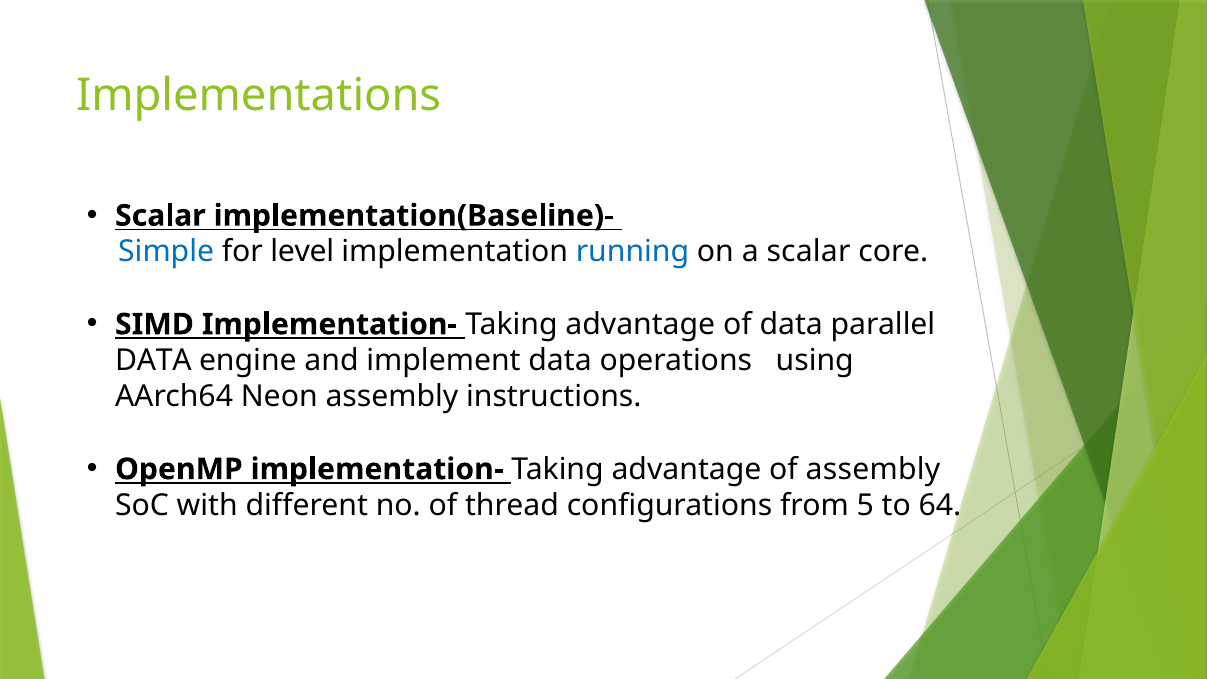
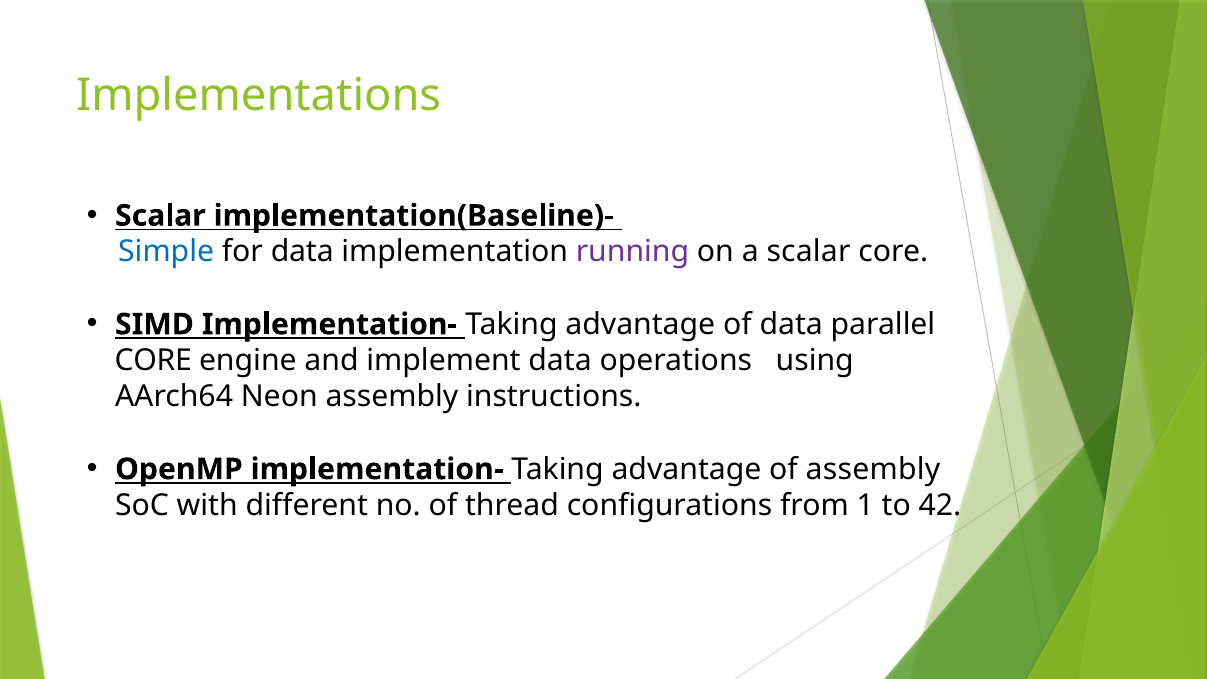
for level: level -> data
running colour: blue -> purple
DATA at (153, 361): DATA -> CORE
5: 5 -> 1
64: 64 -> 42
